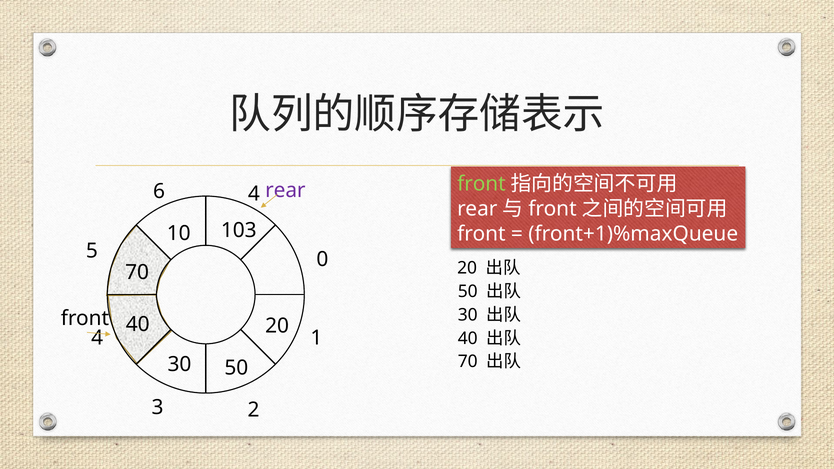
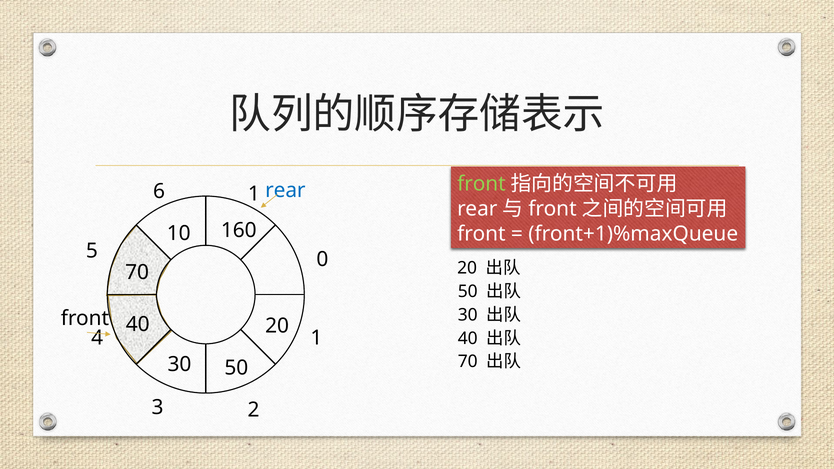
rear at (285, 190) colour: purple -> blue
6 4: 4 -> 1
103: 103 -> 160
